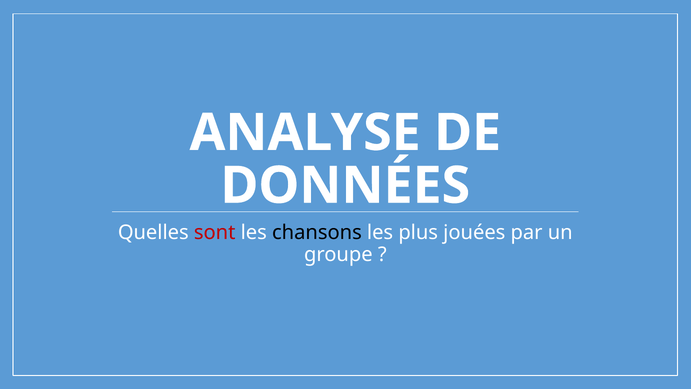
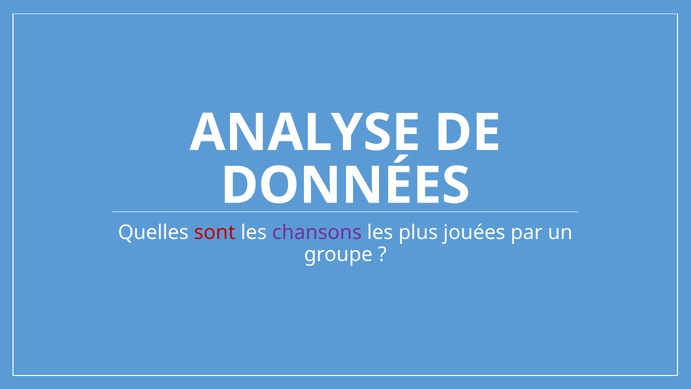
chansons colour: black -> purple
